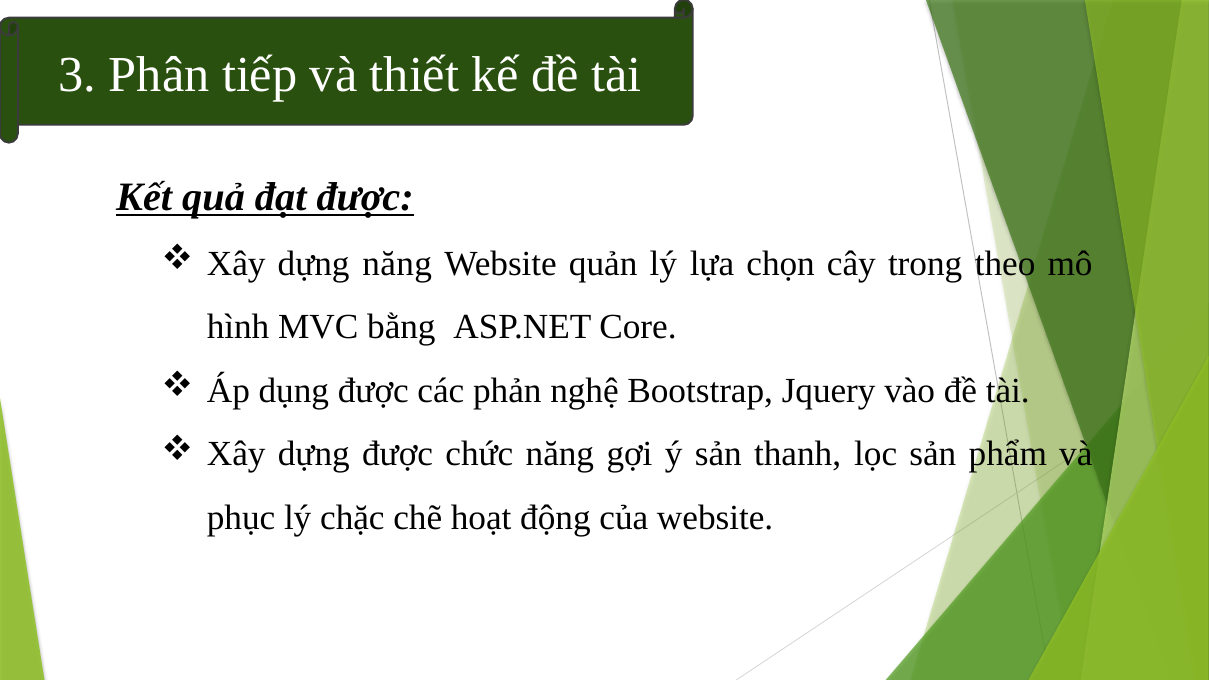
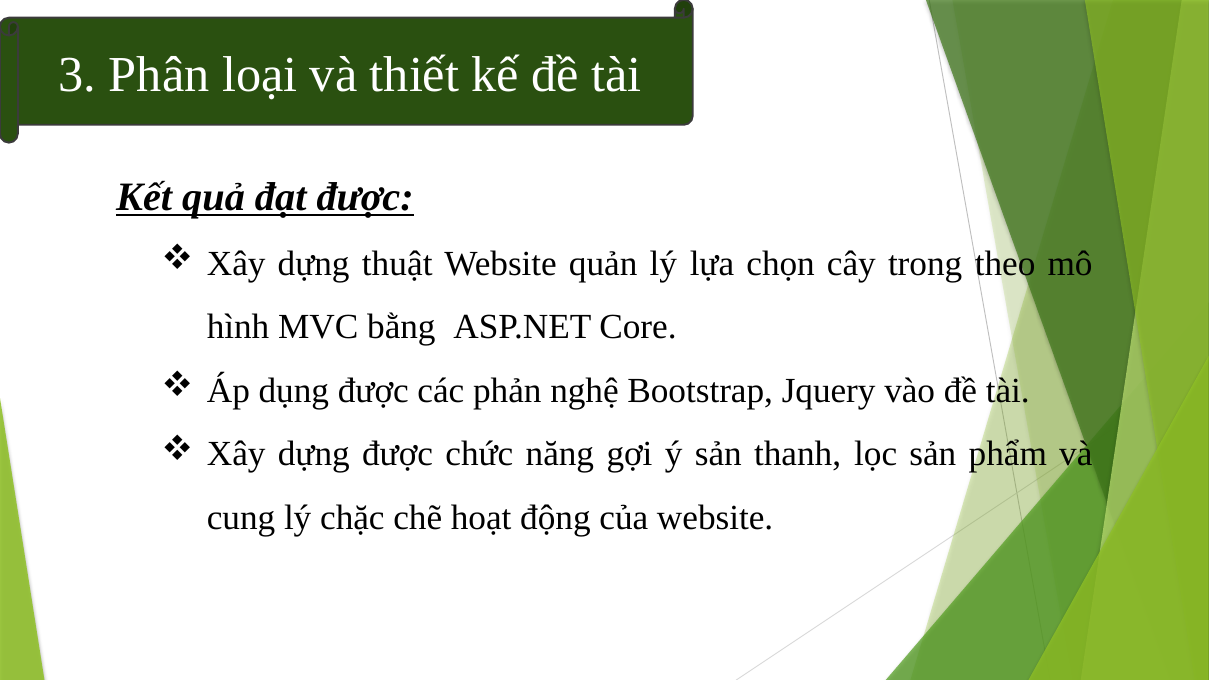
tiếp: tiếp -> loại
dựng năng: năng -> thuật
phục: phục -> cung
